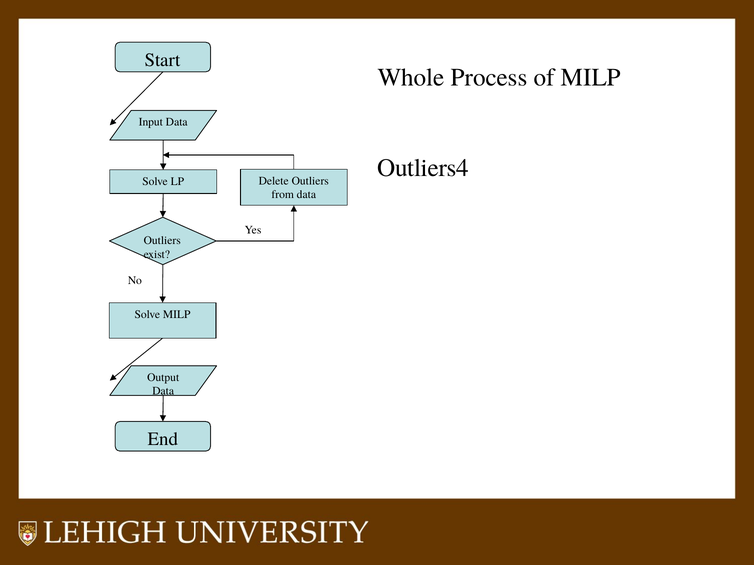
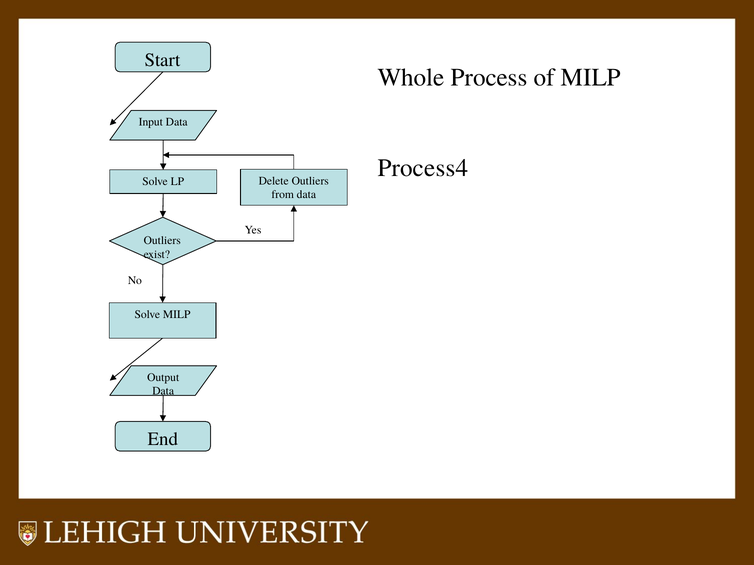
Outliers4: Outliers4 -> Process4
